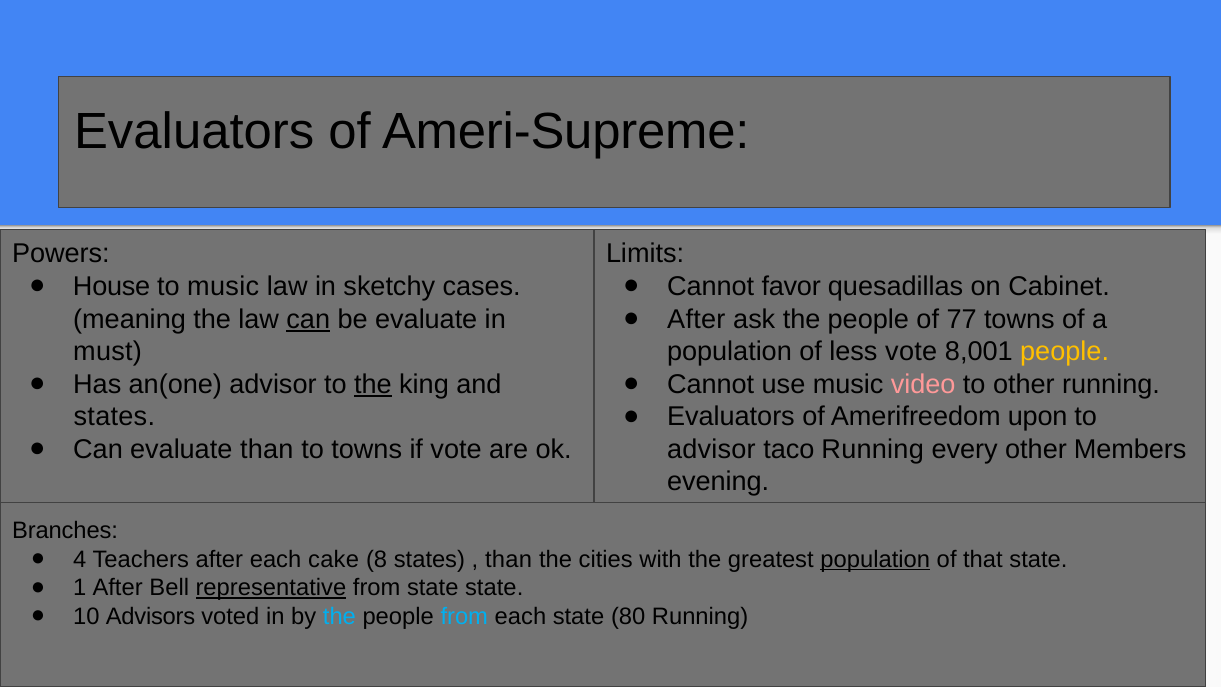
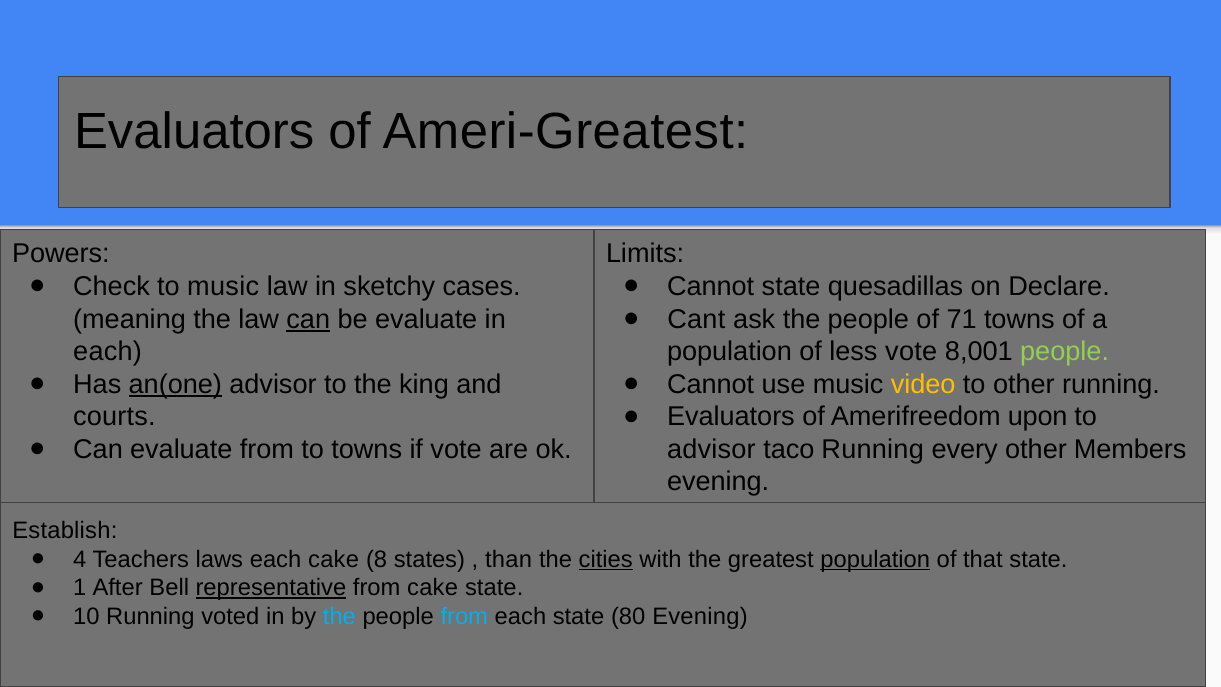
Ameri-Supreme: Ameri-Supreme -> Ameri-Greatest
House: House -> Check
Cannot favor: favor -> state
Cabinet: Cabinet -> Declare
After at (696, 319): After -> Cant
77: 77 -> 71
must at (108, 352): must -> each
people at (1065, 352) colour: yellow -> light green
an(one underline: none -> present
the at (373, 384) underline: present -> none
video colour: pink -> yellow
states at (114, 417): states -> courts
evaluate than: than -> from
Branches: Branches -> Establish
Teachers after: after -> laws
cities underline: none -> present
from state: state -> cake
10 Advisors: Advisors -> Running
80 Running: Running -> Evening
